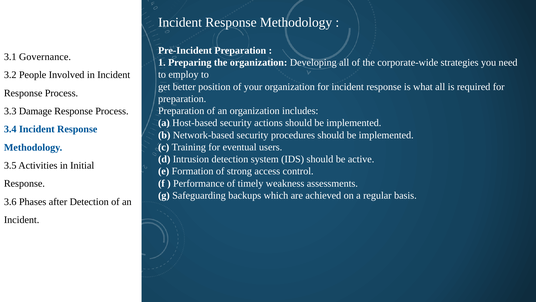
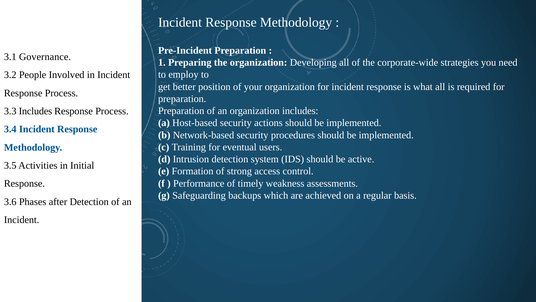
3.3 Damage: Damage -> Includes
